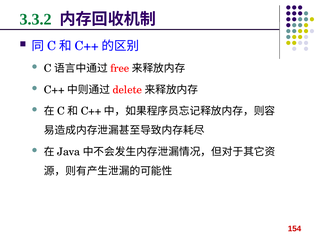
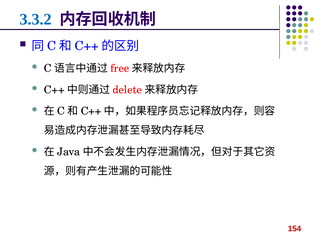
3.3.2 colour: green -> blue
